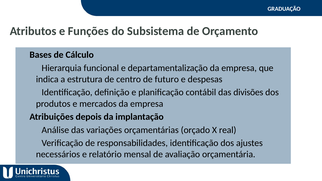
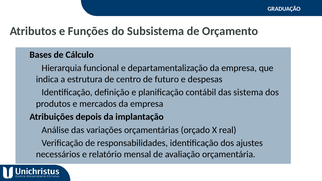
divisões: divisões -> sistema
